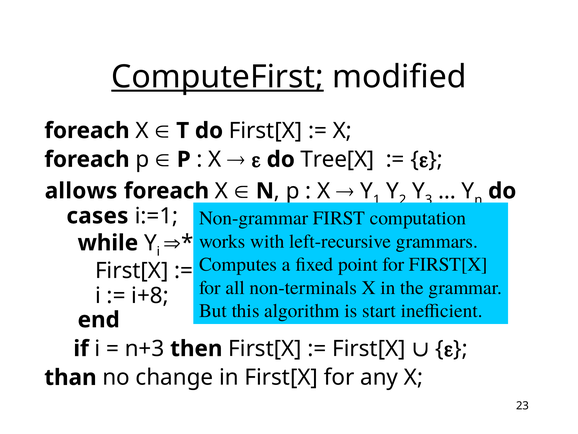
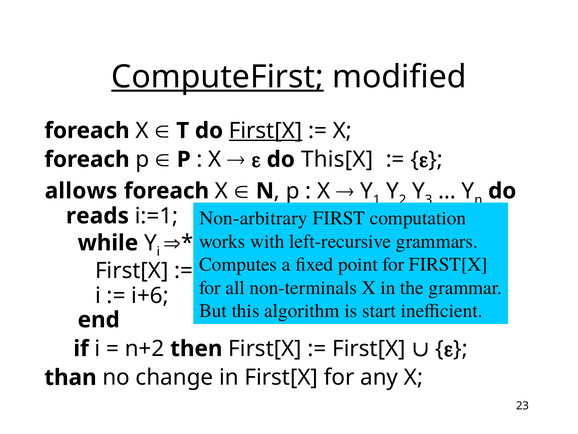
First[X at (266, 131) underline: none -> present
Tree[X: Tree[X -> This[X
Non-grammar: Non-grammar -> Non-arbitrary
cases: cases -> reads
i+8: i+8 -> i+6
n+3: n+3 -> n+2
